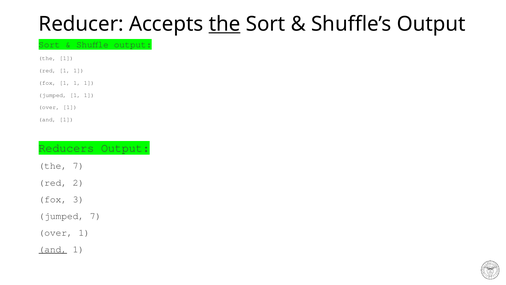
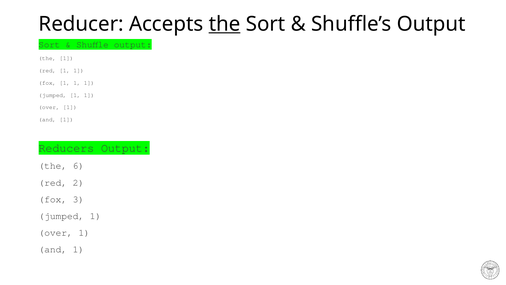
the 7: 7 -> 6
7 at (96, 216): 7 -> 1
and at (53, 249) underline: present -> none
